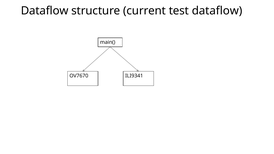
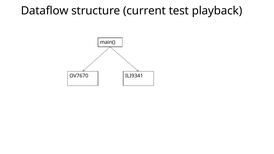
test dataflow: dataflow -> playback
